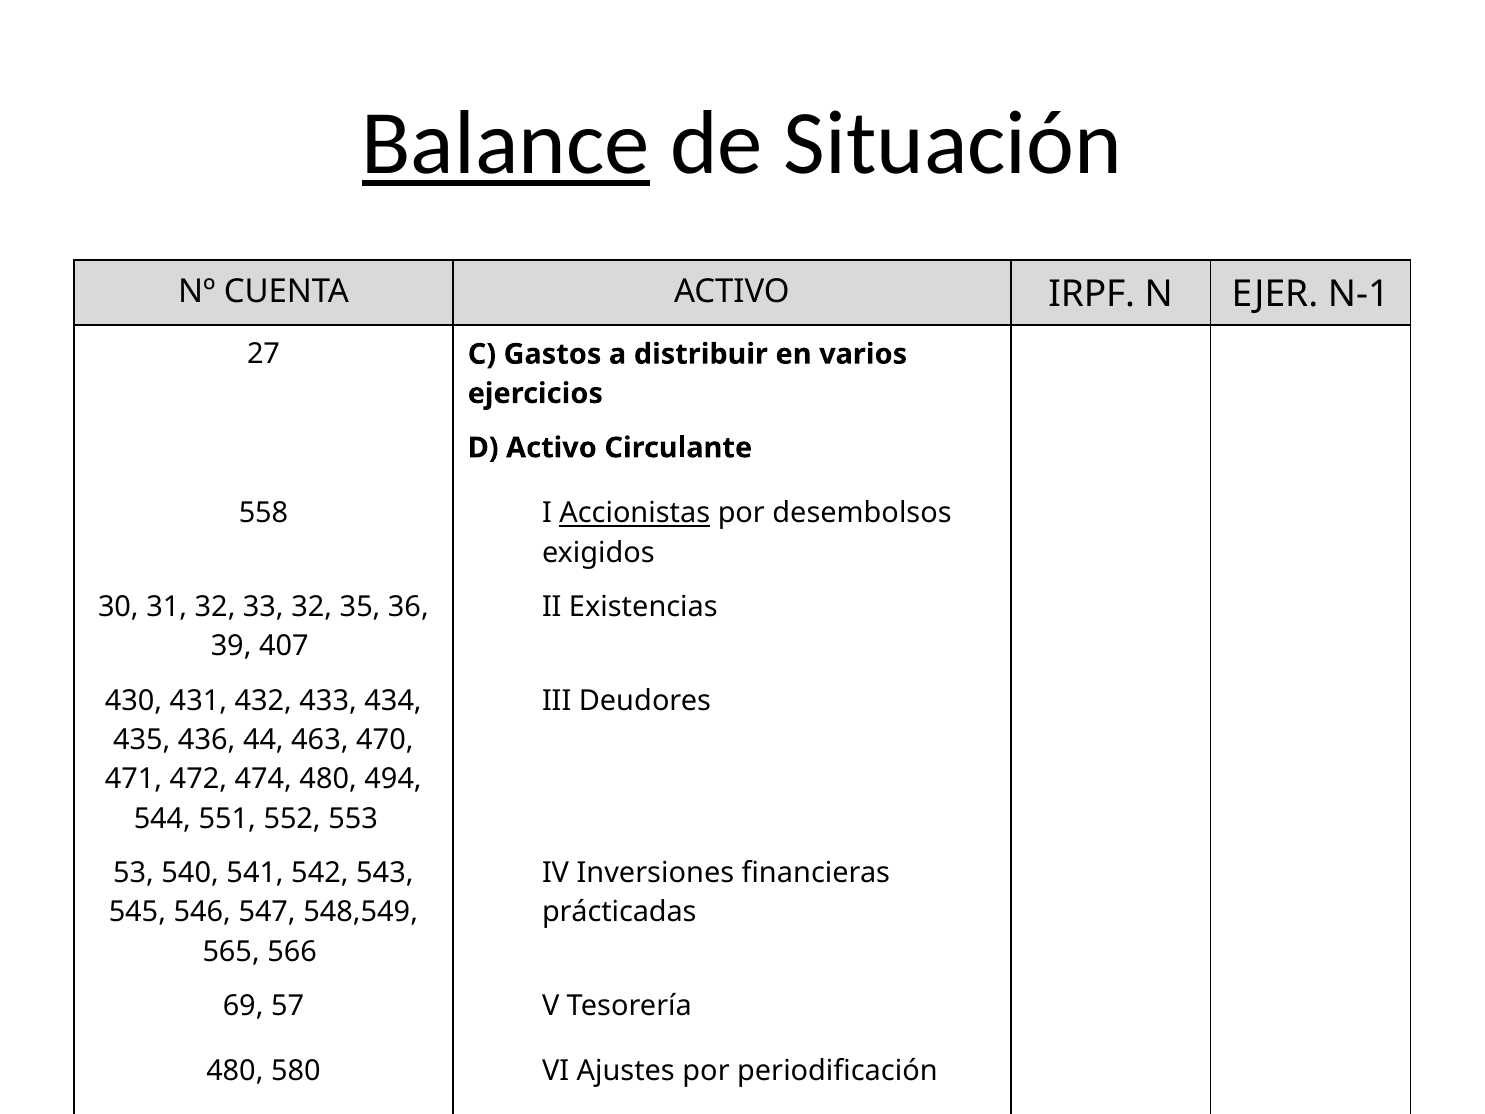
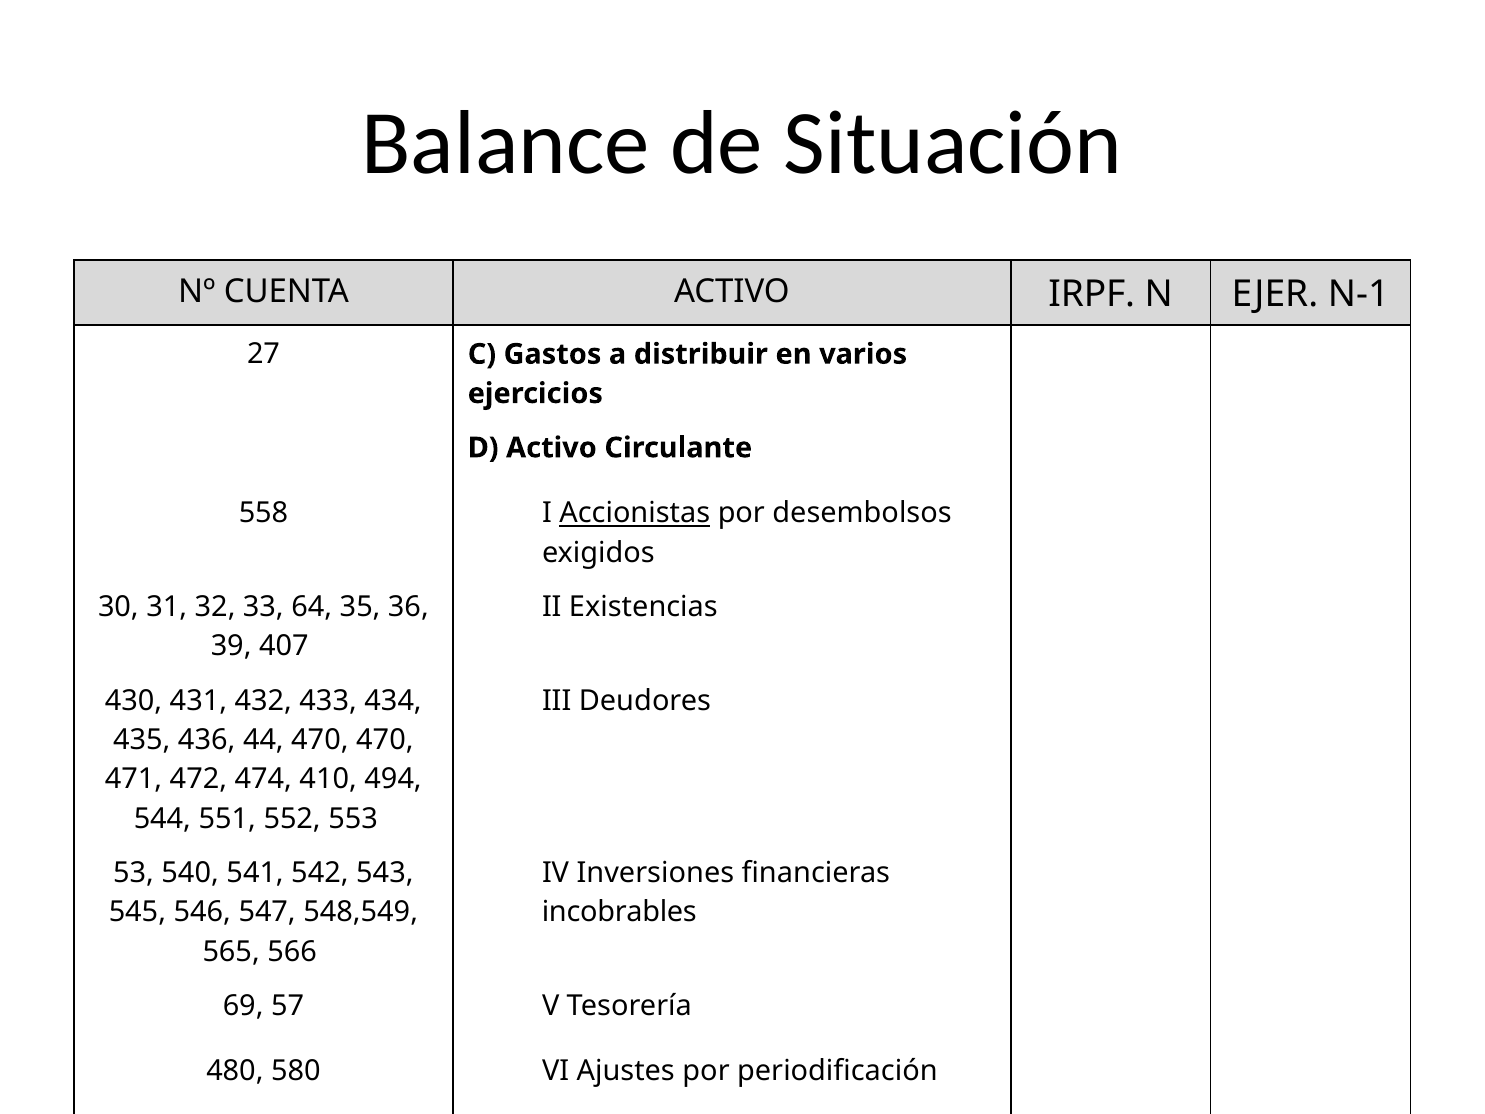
Balance underline: present -> none
33 32: 32 -> 64
44 463: 463 -> 470
474 480: 480 -> 410
prácticadas: prácticadas -> incobrables
